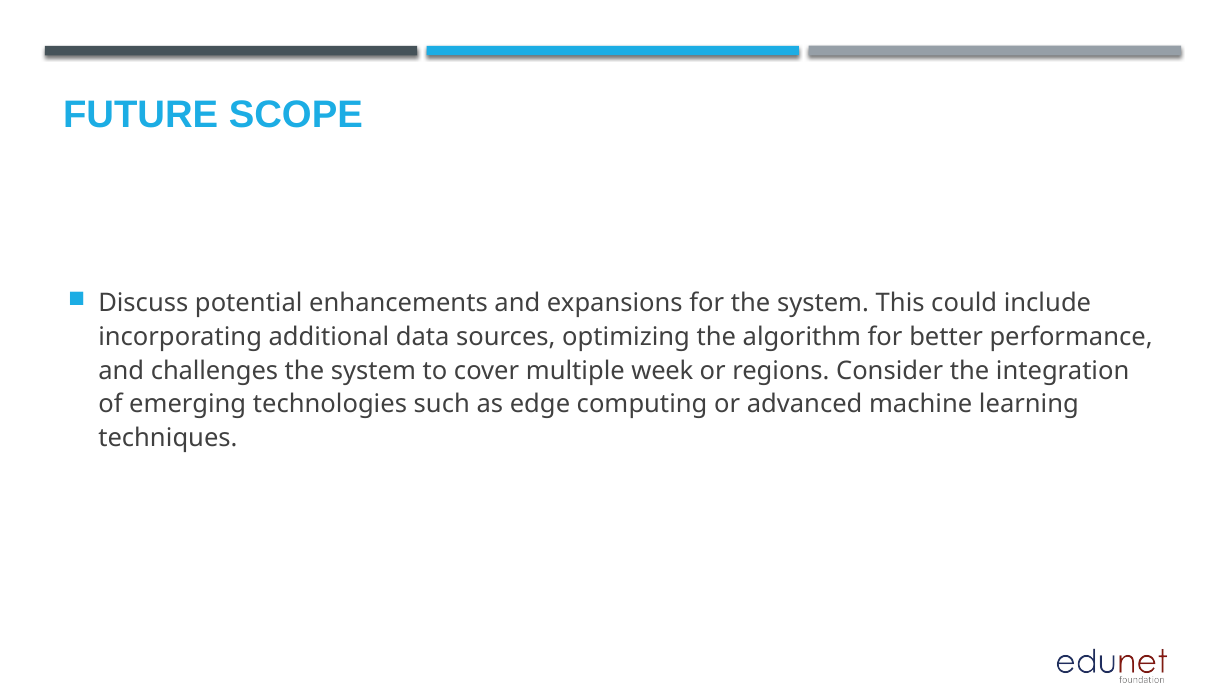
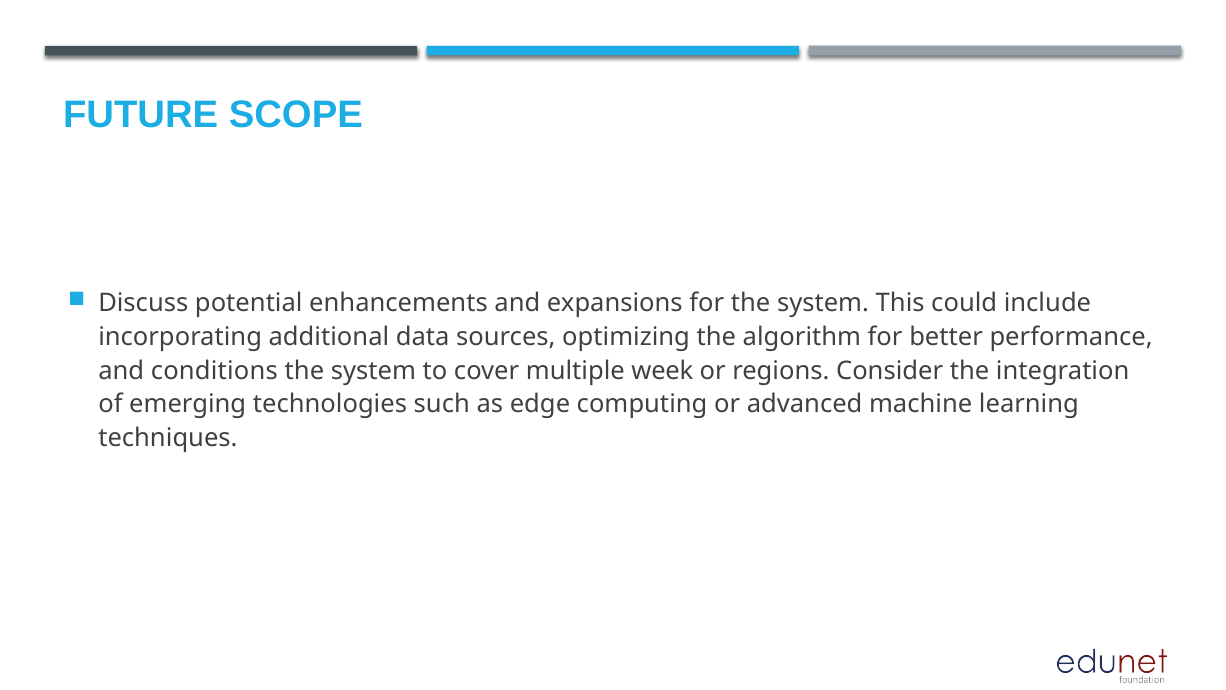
challenges: challenges -> conditions
